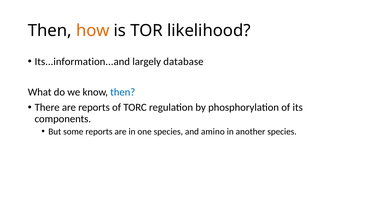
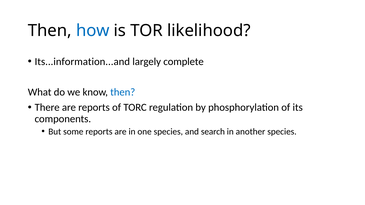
how colour: orange -> blue
database: database -> complete
amino: amino -> search
